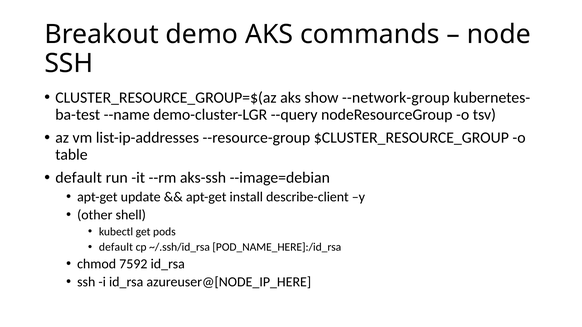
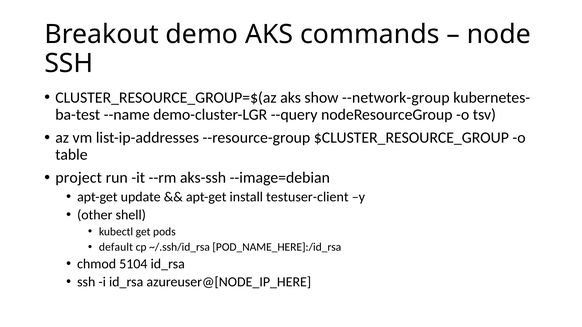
default at (79, 178): default -> project
describe-client: describe-client -> testuser-client
7592: 7592 -> 5104
